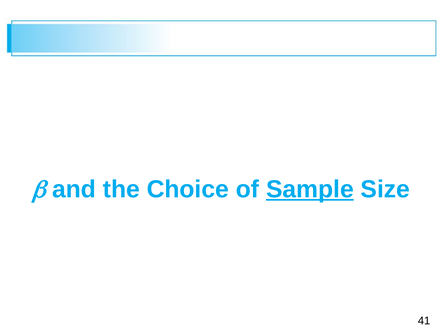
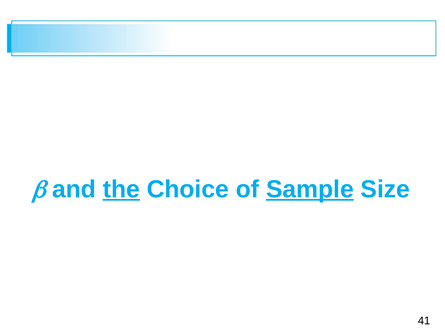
the underline: none -> present
